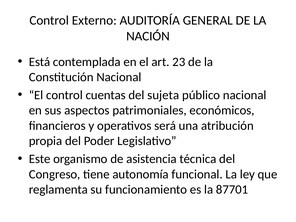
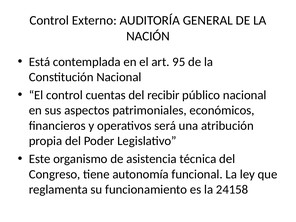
23: 23 -> 95
sujeta: sujeta -> recibir
87701: 87701 -> 24158
